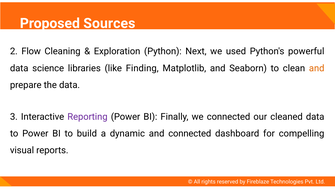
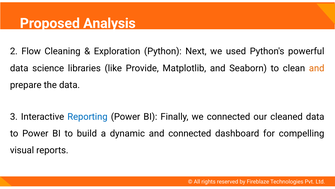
Sources: Sources -> Analysis
Finding: Finding -> Provide
Reporting colour: purple -> blue
